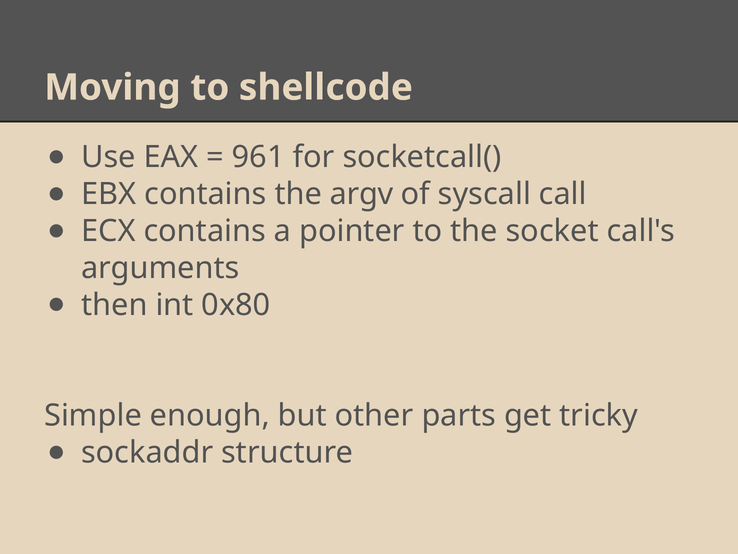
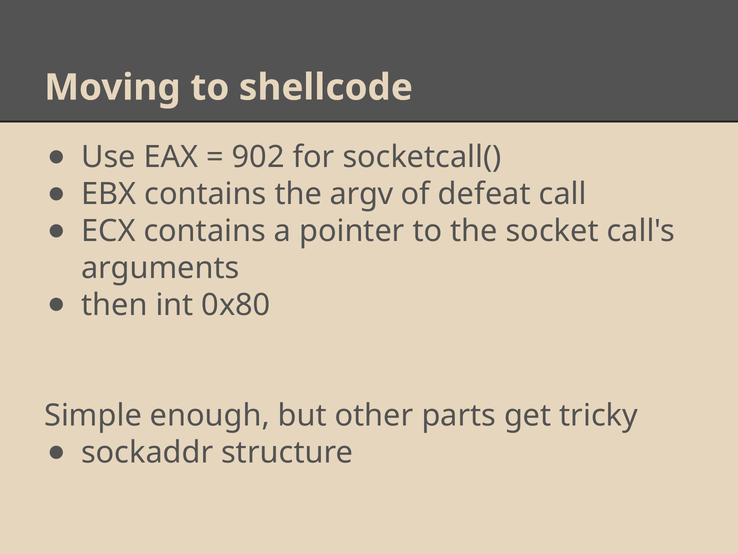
961: 961 -> 902
syscall: syscall -> defeat
